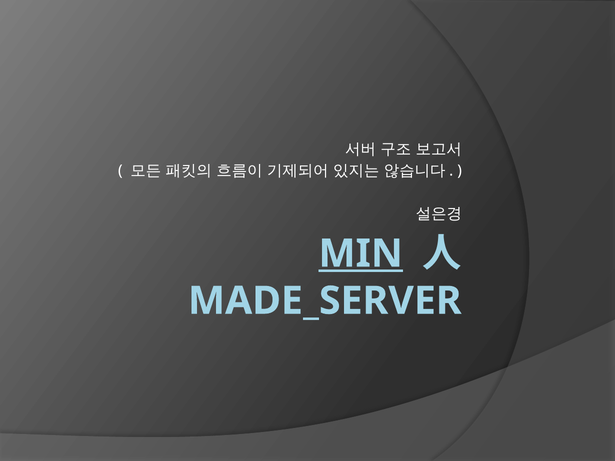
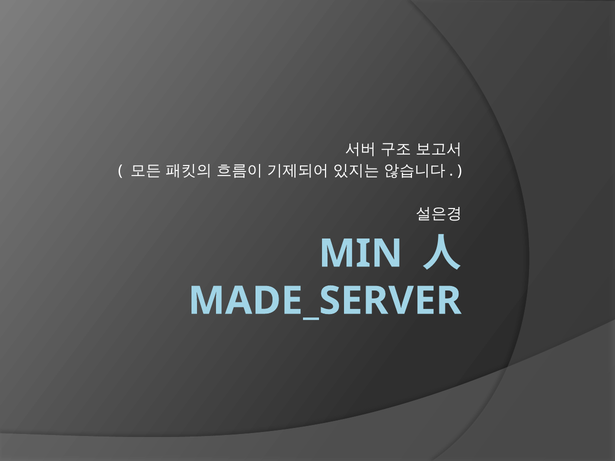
MIN underline: present -> none
